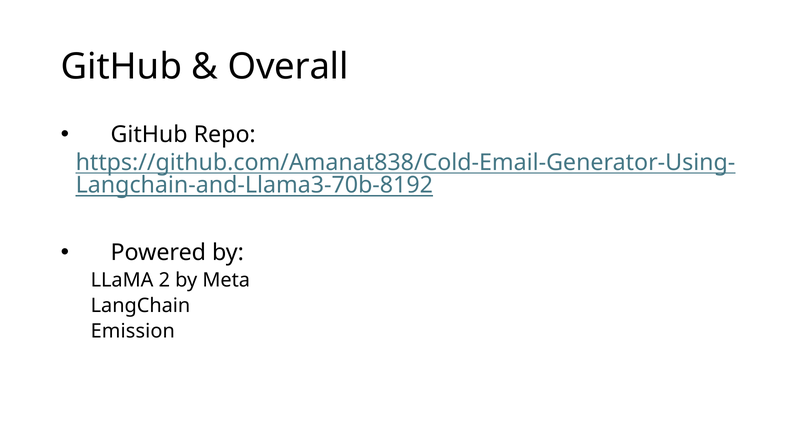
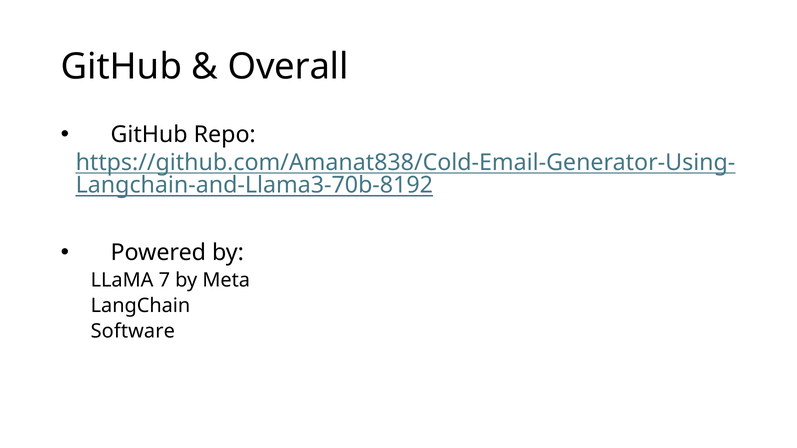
2: 2 -> 7
Emission: Emission -> Software
